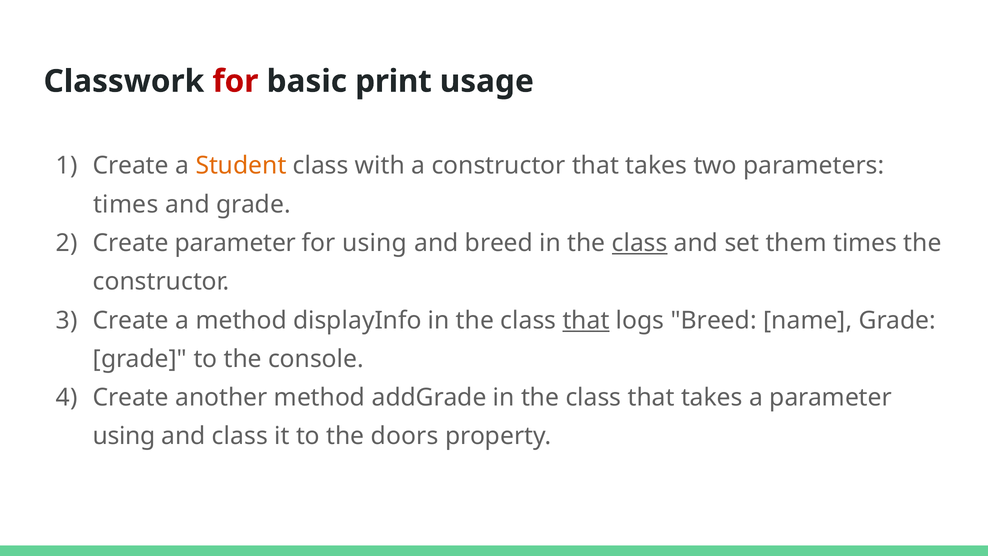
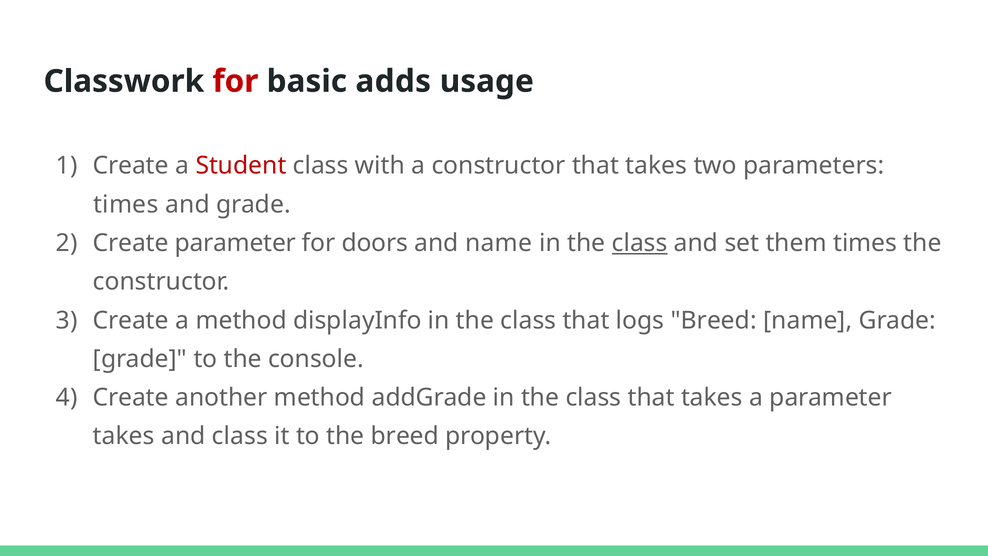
print: print -> adds
Student colour: orange -> red
for using: using -> doors
and breed: breed -> name
that at (586, 320) underline: present -> none
using at (124, 436): using -> takes
the doors: doors -> breed
